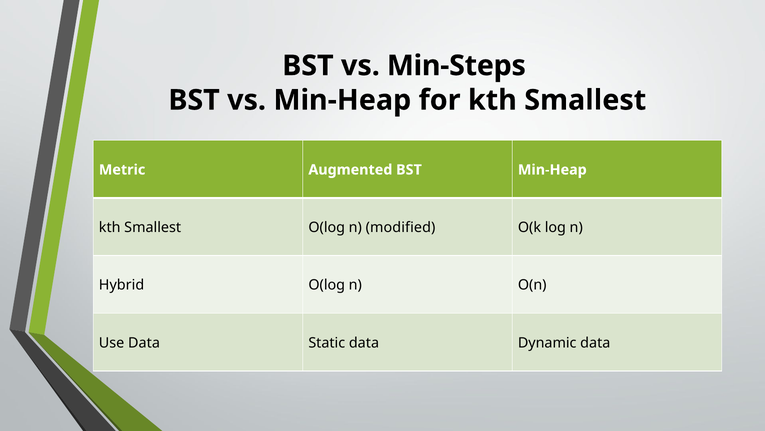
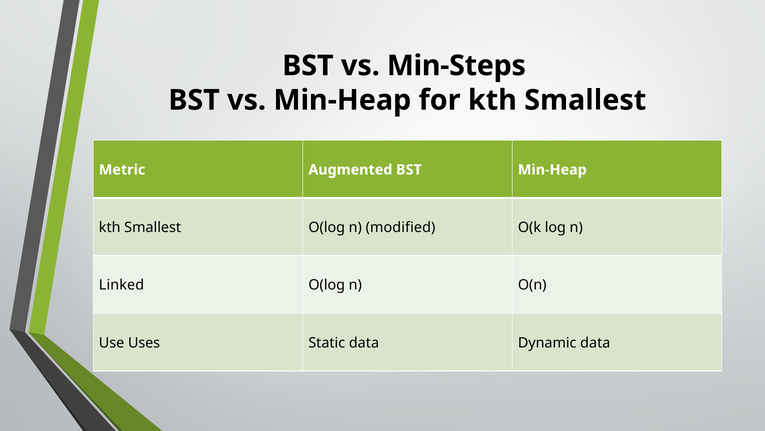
Hybrid: Hybrid -> Linked
Use Data: Data -> Uses
